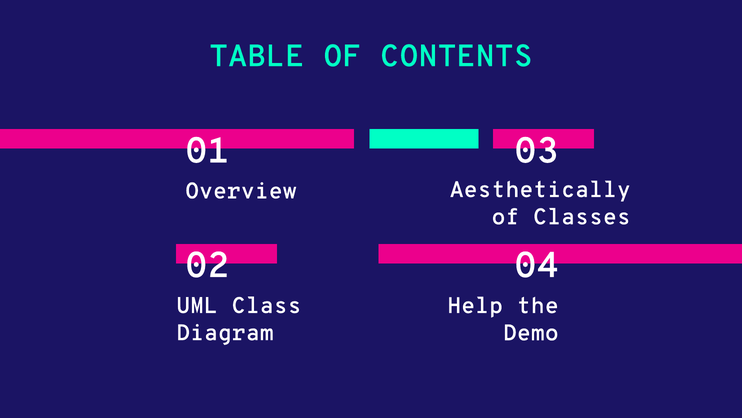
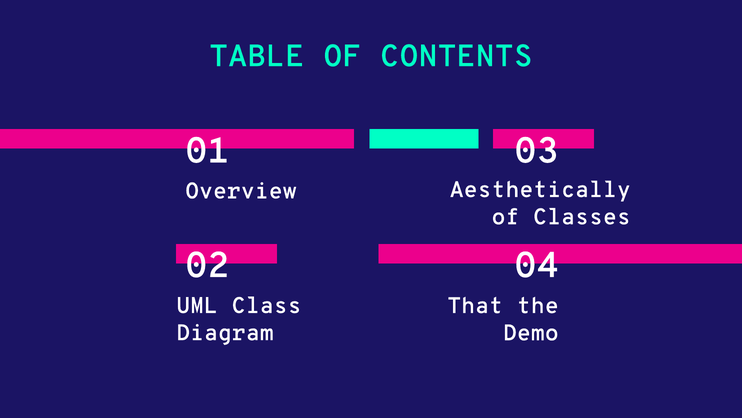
Help: Help -> That
